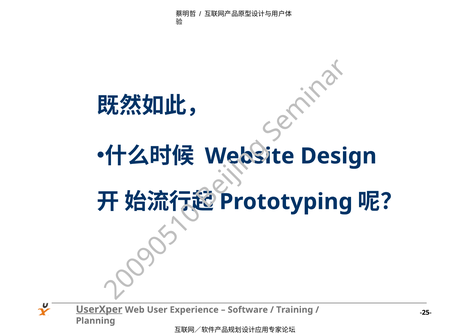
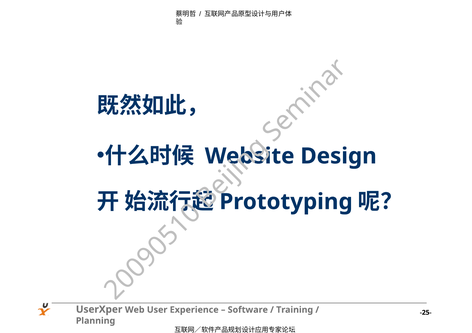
UserXper underline: present -> none
